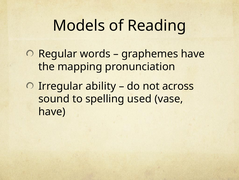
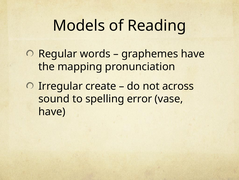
ability: ability -> create
used: used -> error
